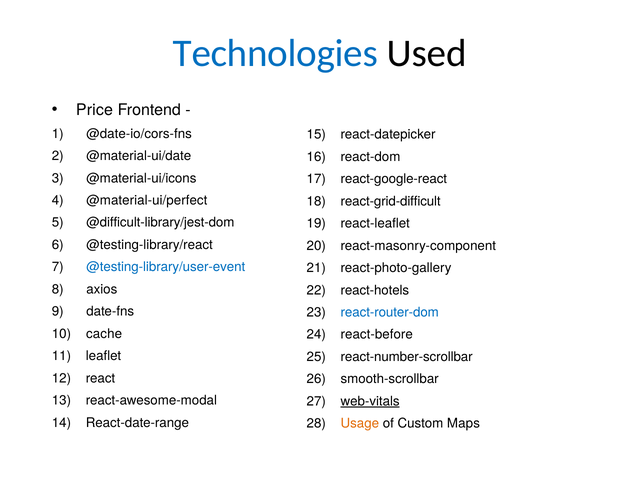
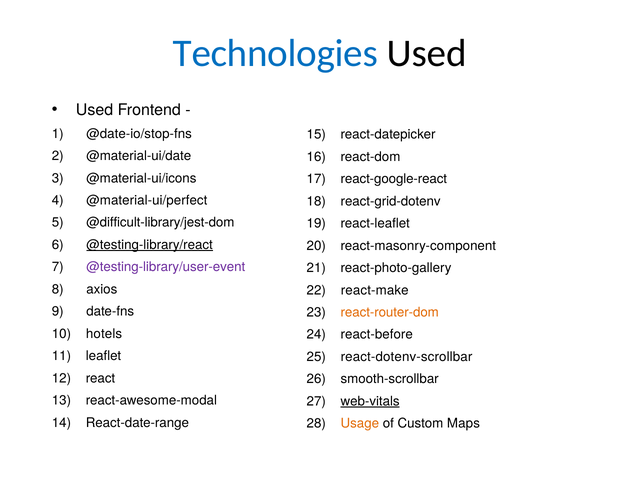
Price at (94, 110): Price -> Used
@date-io/cors-fns: @date-io/cors-fns -> @date-io/stop-fns
react-grid-difficult: react-grid-difficult -> react-grid-dotenv
@testing-library/react underline: none -> present
@testing-library/user-event colour: blue -> purple
react-hotels: react-hotels -> react-make
react-router-dom colour: blue -> orange
cache: cache -> hotels
react-number-scrollbar: react-number-scrollbar -> react-dotenv-scrollbar
